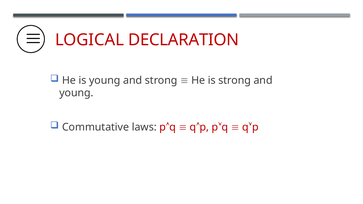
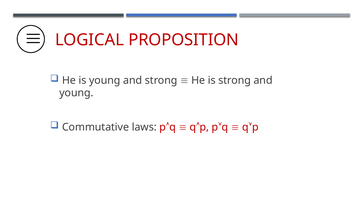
DECLARATION: DECLARATION -> PROPOSITION
